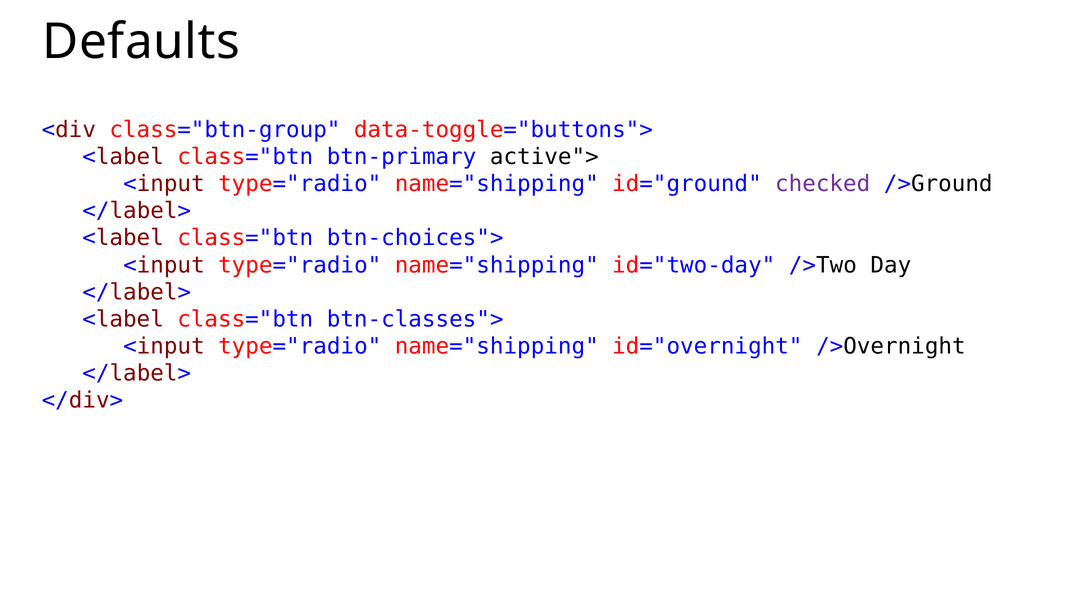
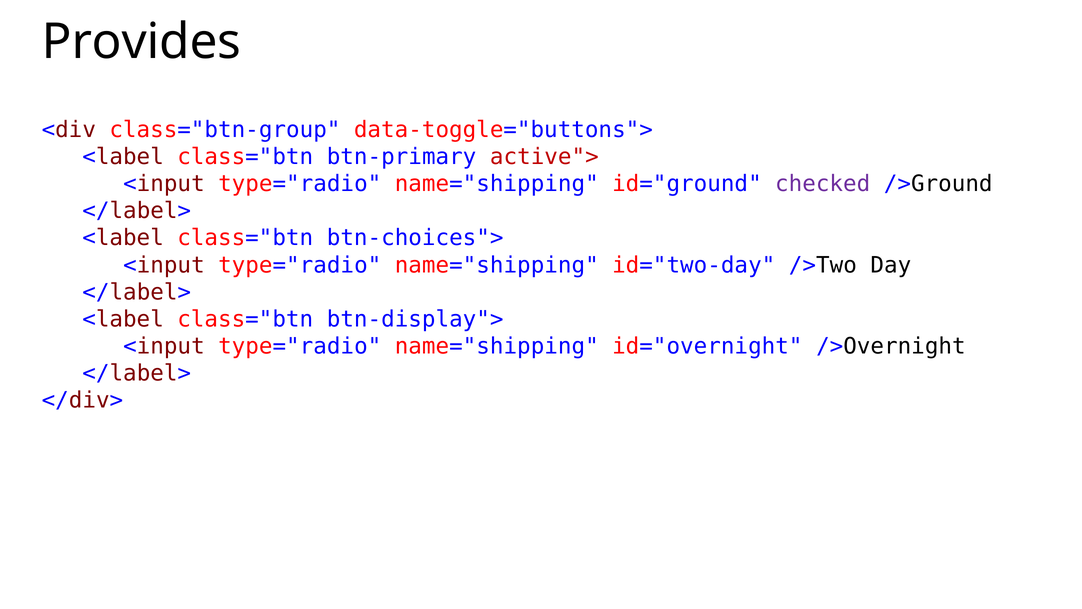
Defaults: Defaults -> Provides
active"> colour: black -> red
btn-classes">: btn-classes"> -> btn-display">
